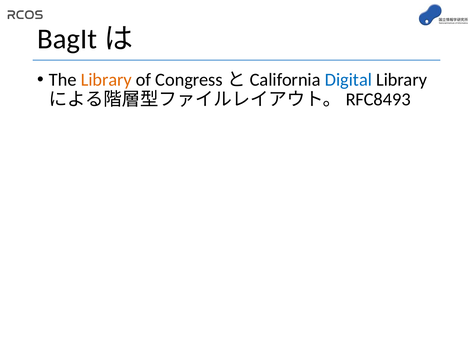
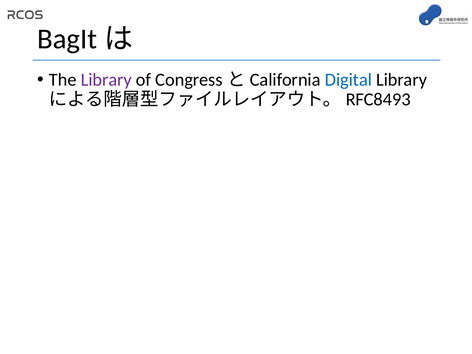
Library at (106, 80) colour: orange -> purple
